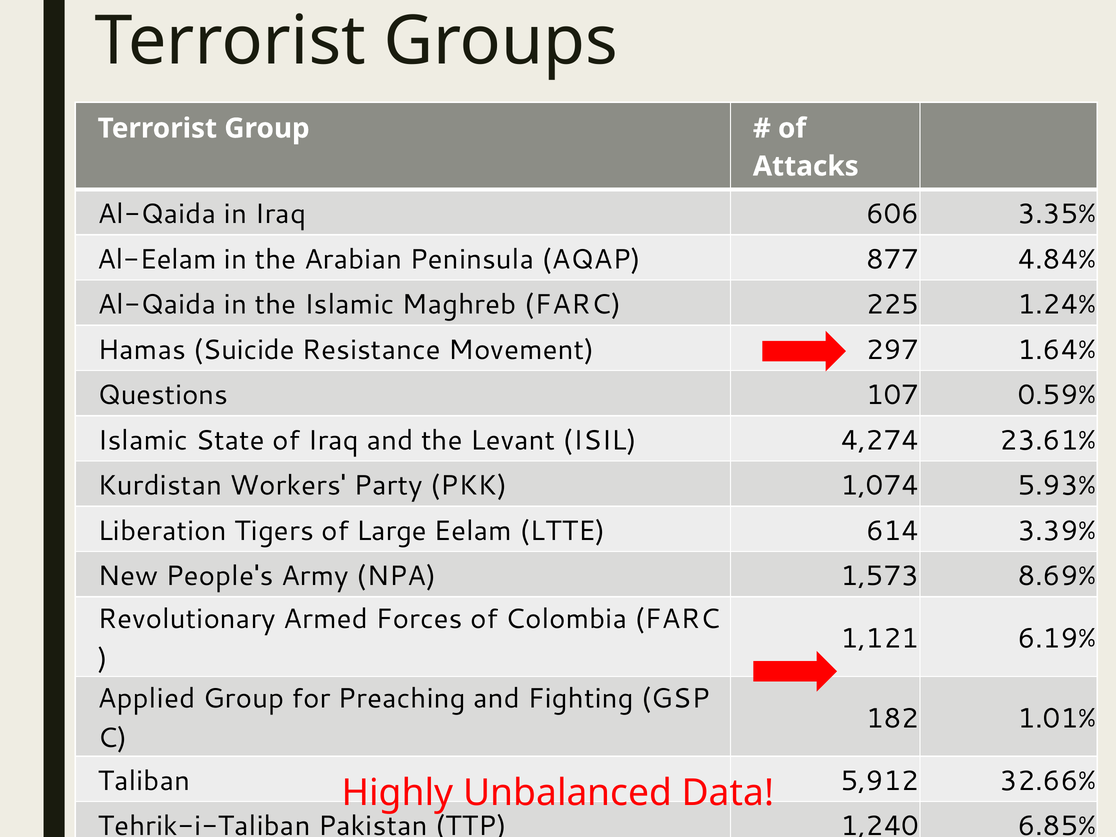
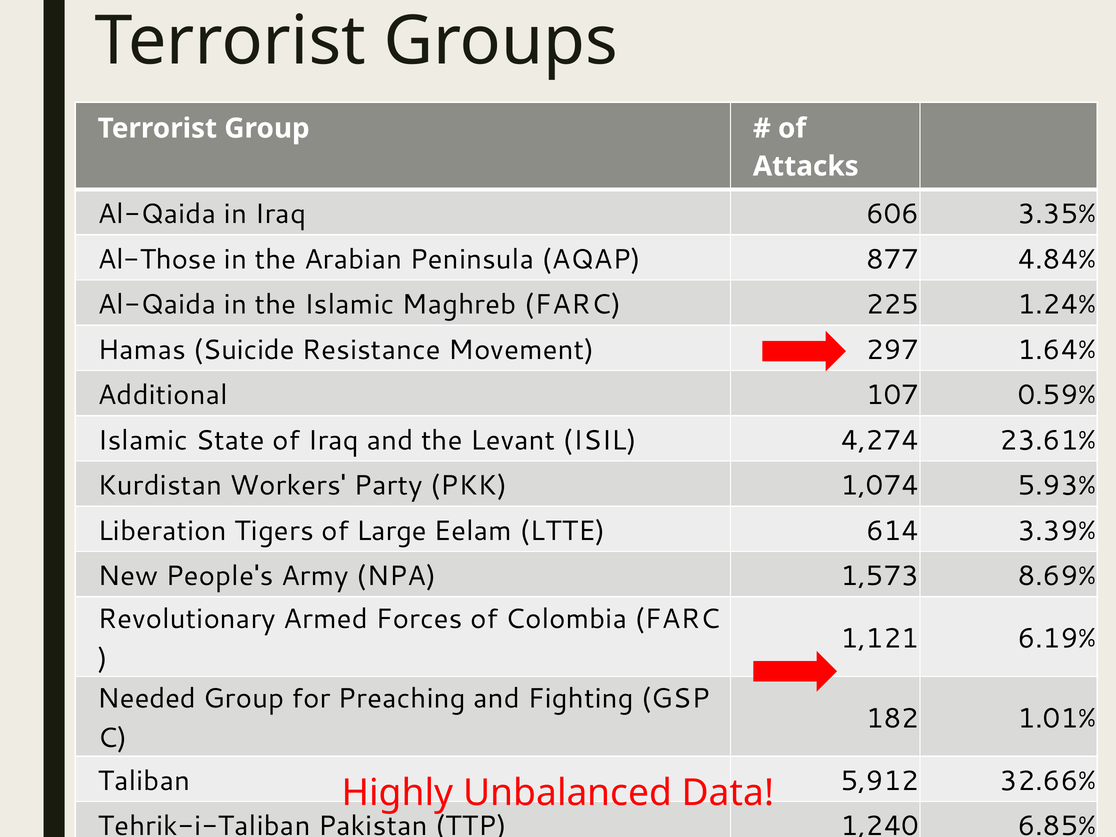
Al-Eelam: Al-Eelam -> Al-Those
Questions: Questions -> Additional
Applied: Applied -> Needed
